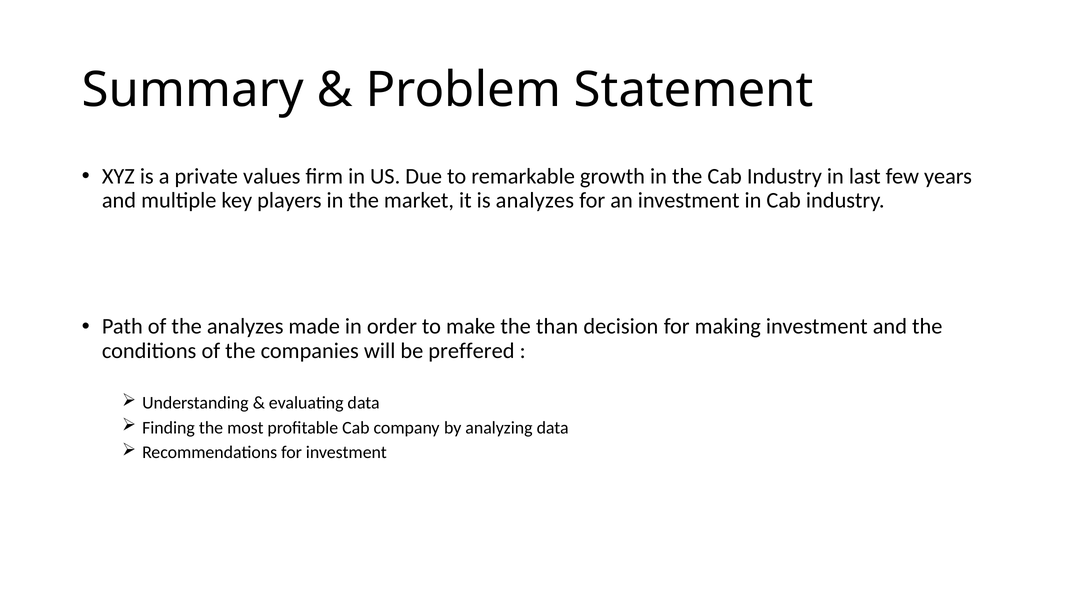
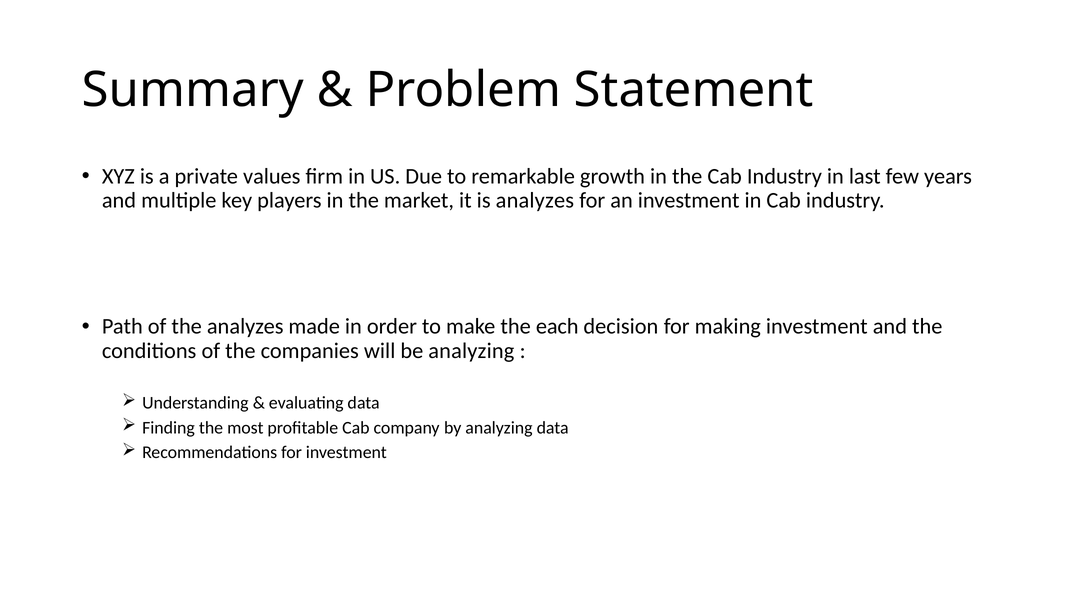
than: than -> each
be preffered: preffered -> analyzing
